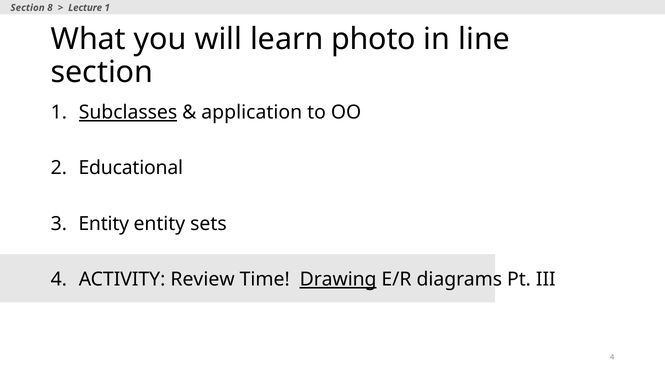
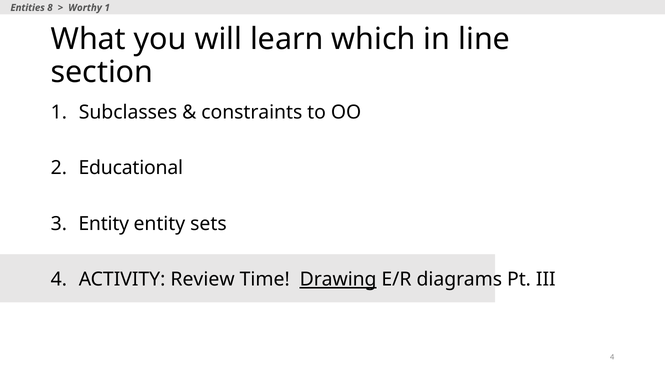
Section at (28, 8): Section -> Entities
Lecture: Lecture -> Worthy
photo: photo -> which
Subclasses underline: present -> none
application: application -> constraints
